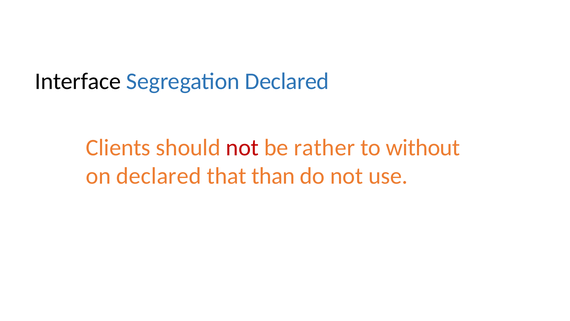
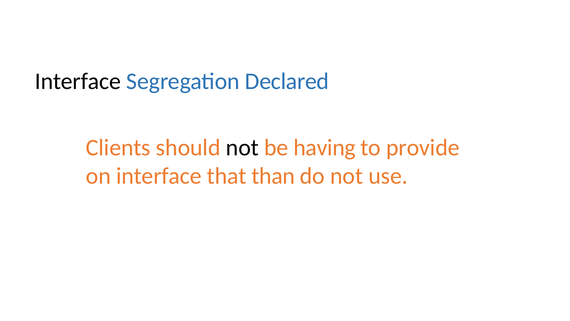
not at (242, 147) colour: red -> black
rather: rather -> having
without: without -> provide
on declared: declared -> interface
